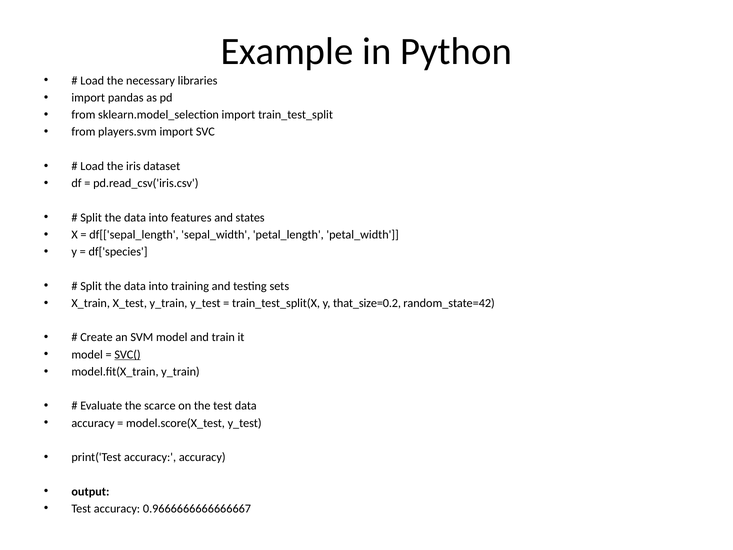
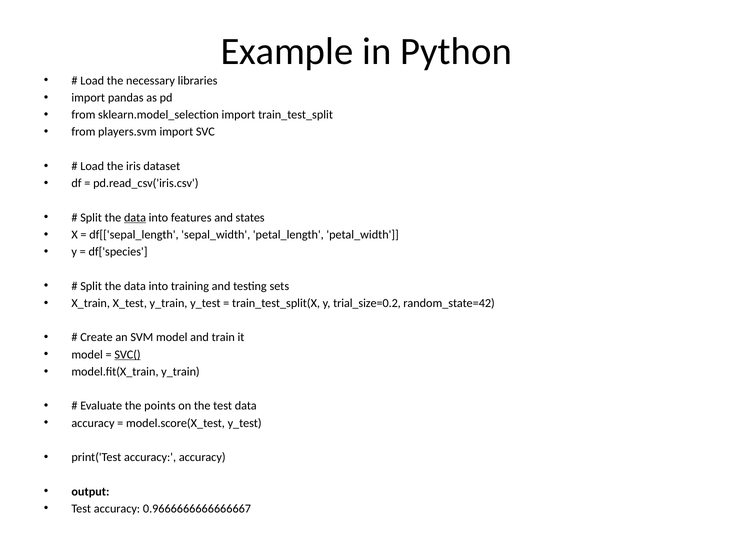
data at (135, 217) underline: none -> present
that_size=0.2: that_size=0.2 -> trial_size=0.2
scarce: scarce -> points
